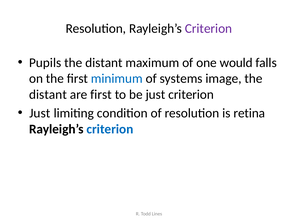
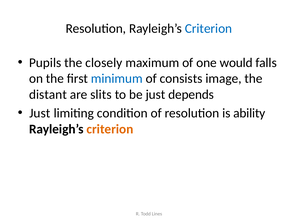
Criterion at (209, 28) colour: purple -> blue
distant at (104, 63): distant -> closely
systems: systems -> consists
are first: first -> slits
just criterion: criterion -> depends
retina: retina -> ability
criterion at (110, 129) colour: blue -> orange
